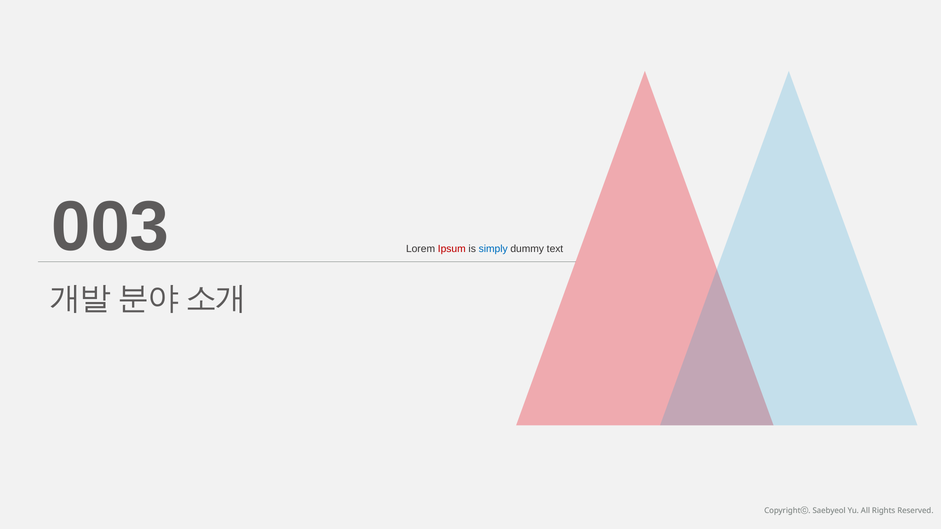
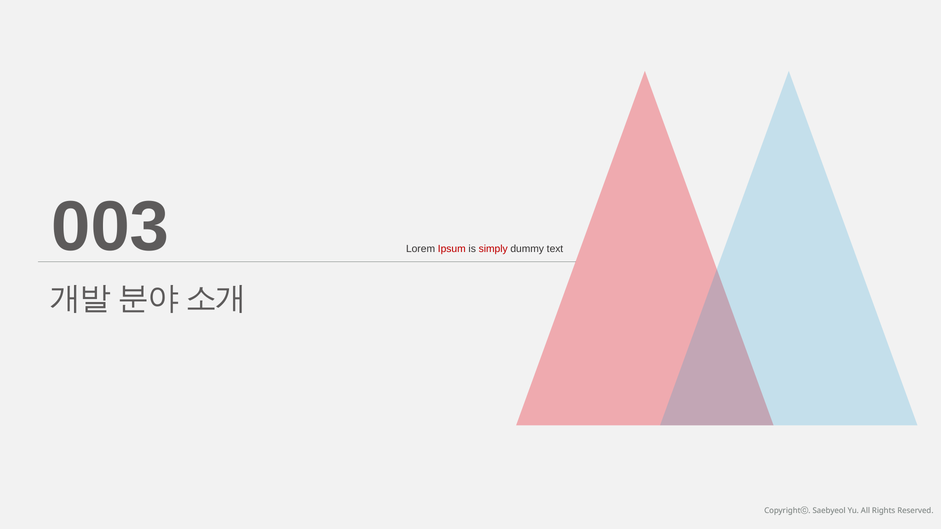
simply colour: blue -> red
